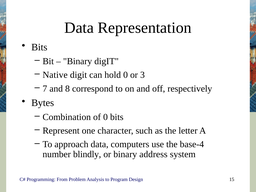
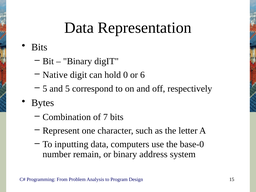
3: 3 -> 6
7 at (45, 89): 7 -> 5
and 8: 8 -> 5
of 0: 0 -> 7
approach: approach -> inputting
base-4: base-4 -> base-0
blindly: blindly -> remain
